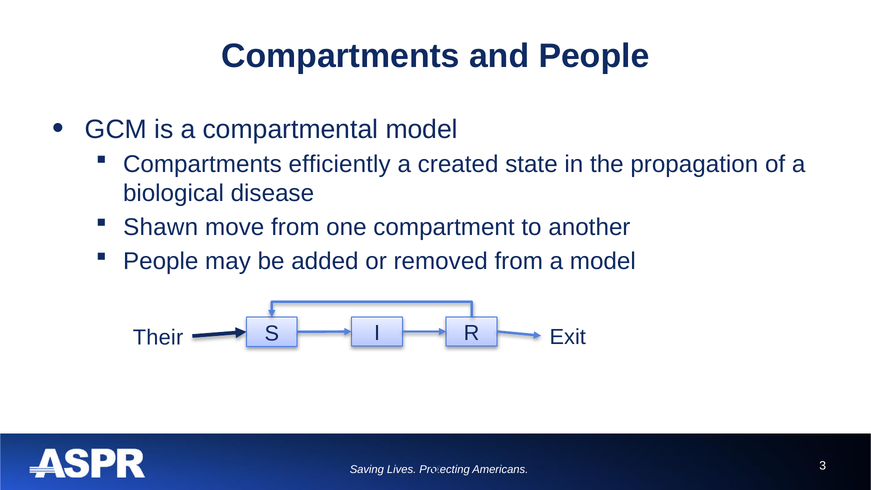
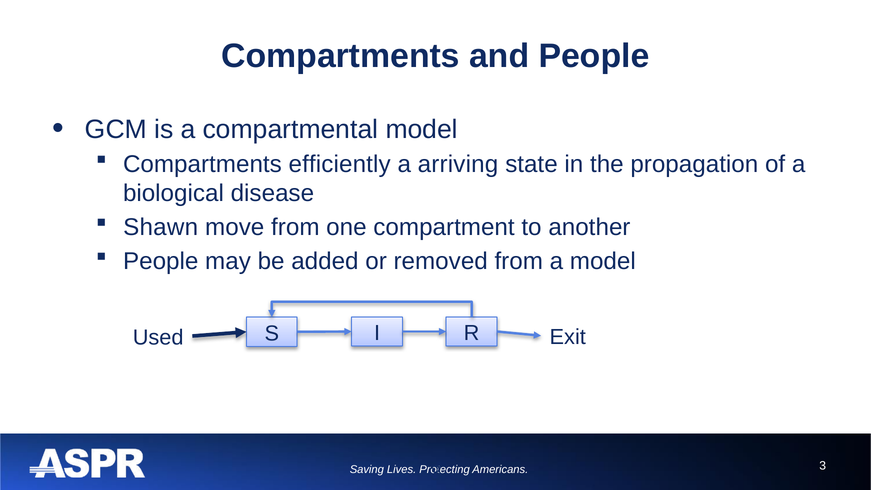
created: created -> arriving
Their: Their -> Used
